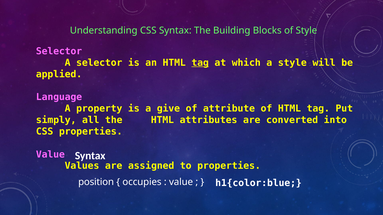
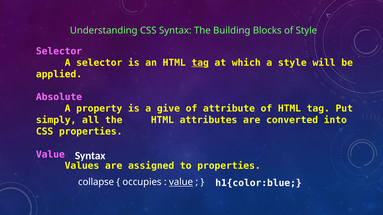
Language: Language -> Absolute
position: position -> collapse
value at (181, 182) underline: none -> present
